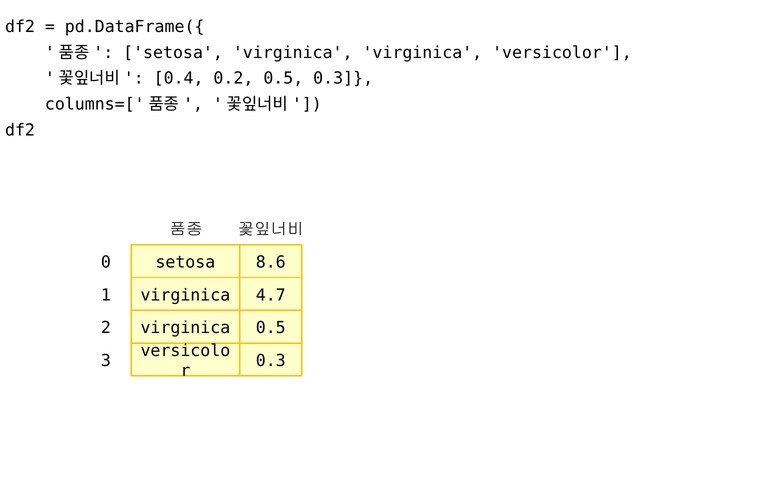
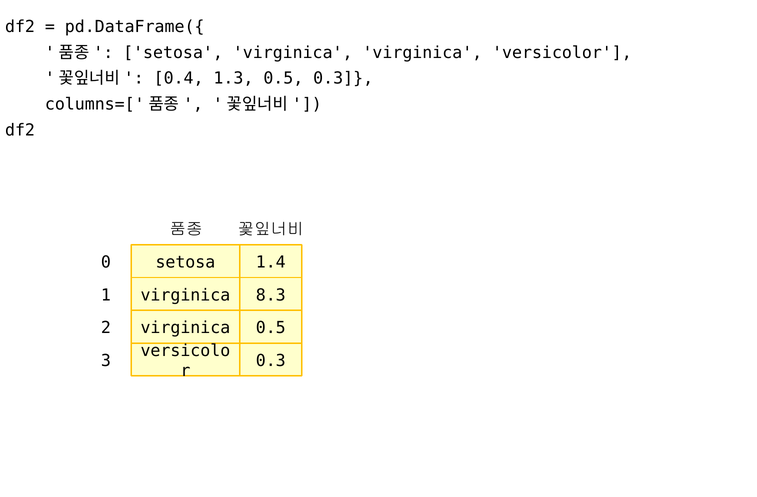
0.2: 0.2 -> 1.3
8.6: 8.6 -> 1.4
4.7: 4.7 -> 8.3
